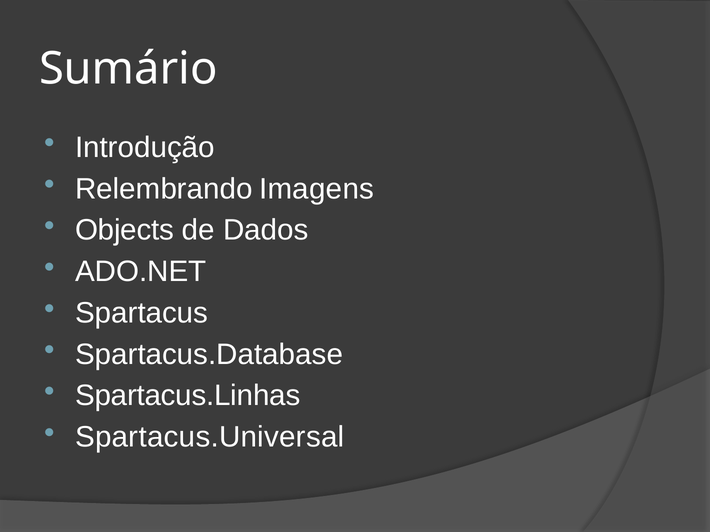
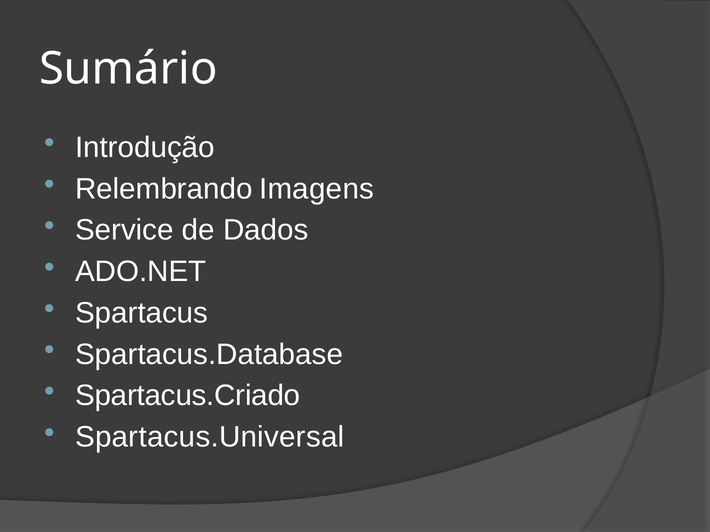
Objects: Objects -> Service
Spartacus.Linhas: Spartacus.Linhas -> Spartacus.Criado
